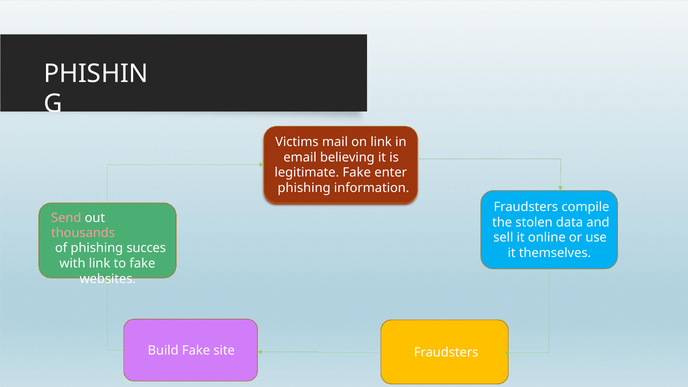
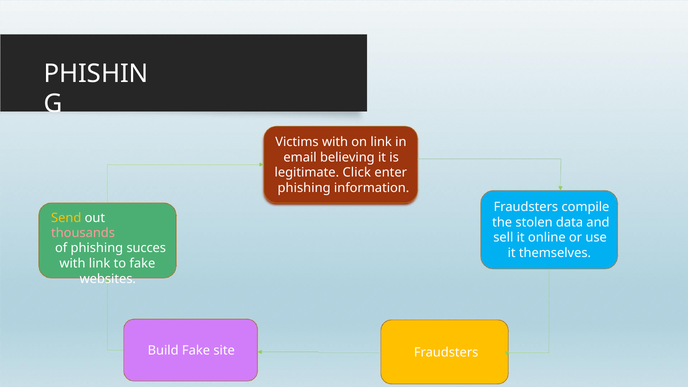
Victims mail: mail -> with
legitimate Fake: Fake -> Click
Send colour: pink -> yellow
